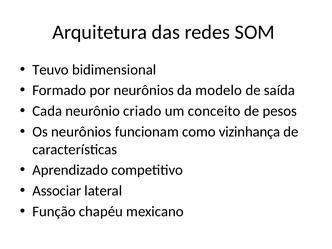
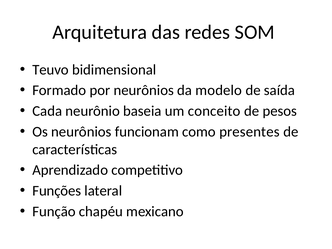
criado: criado -> baseia
vizinhança: vizinhança -> presentes
Associar: Associar -> Funções
